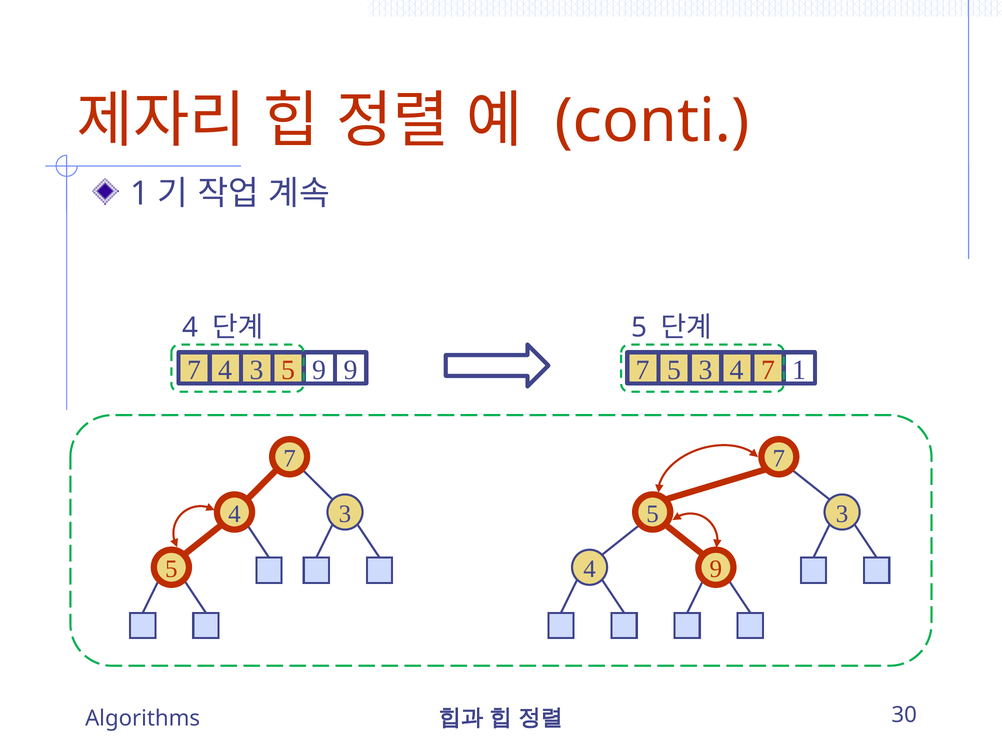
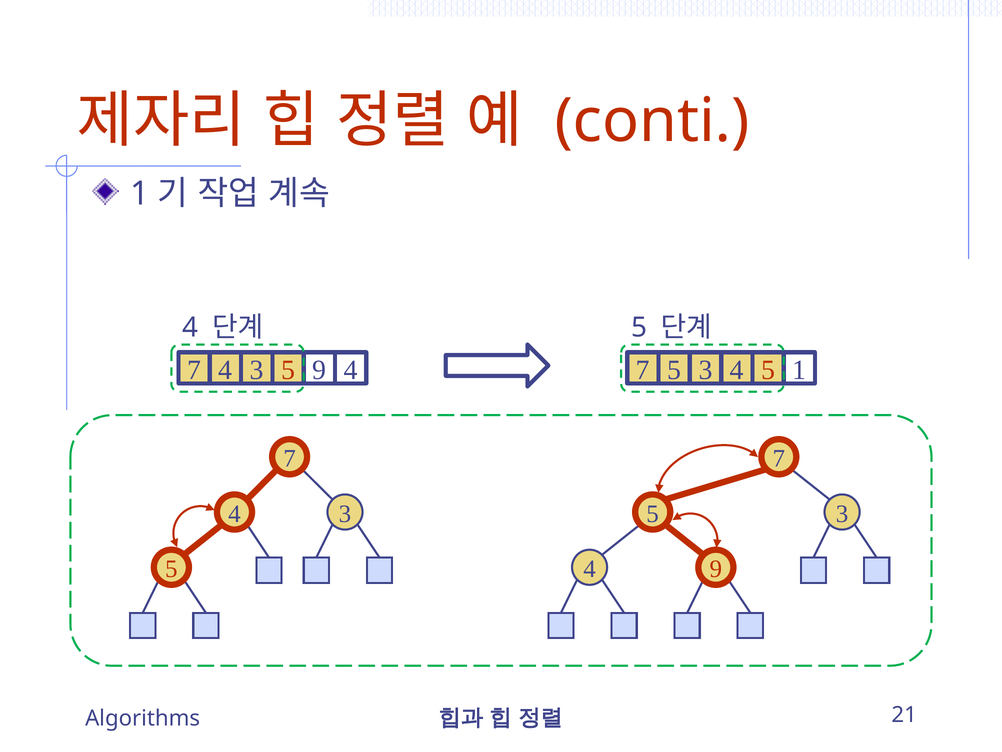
9 9: 9 -> 4
7 at (768, 370): 7 -> 5
30: 30 -> 21
